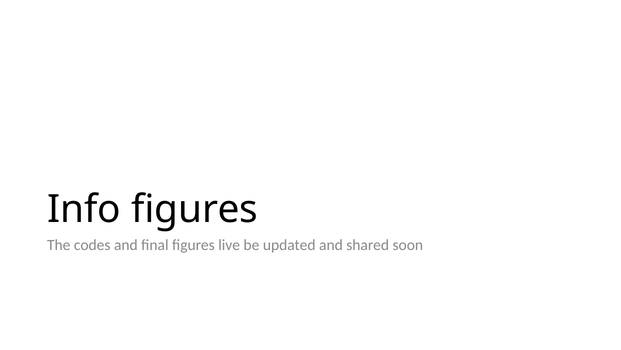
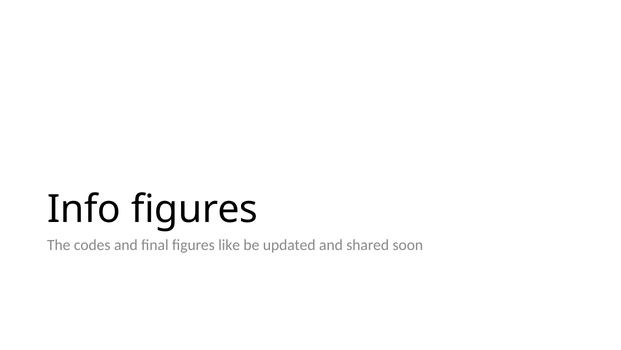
live: live -> like
